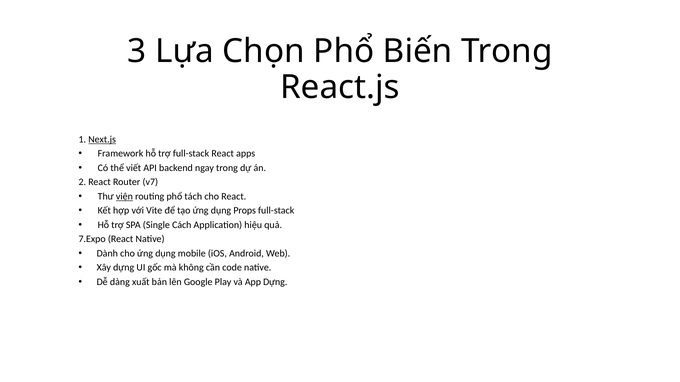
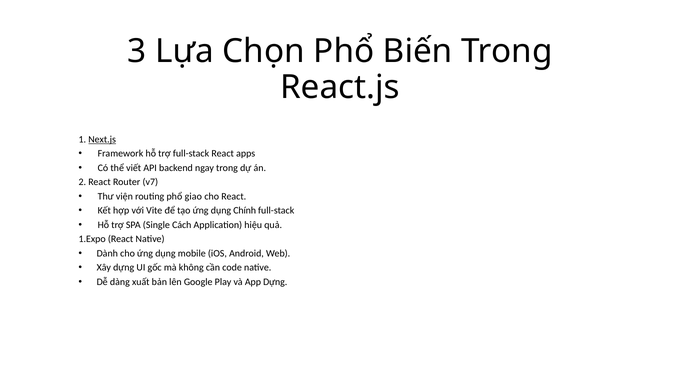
viện underline: present -> none
tách: tách -> giao
Props: Props -> Chính
7.Expo: 7.Expo -> 1.Expo
